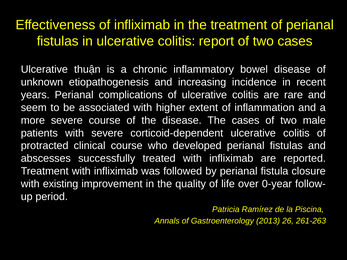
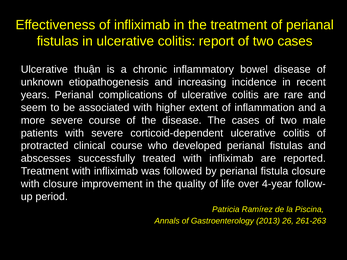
with existing: existing -> closure
0-year: 0-year -> 4-year
